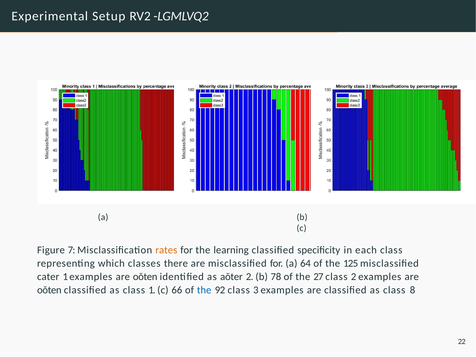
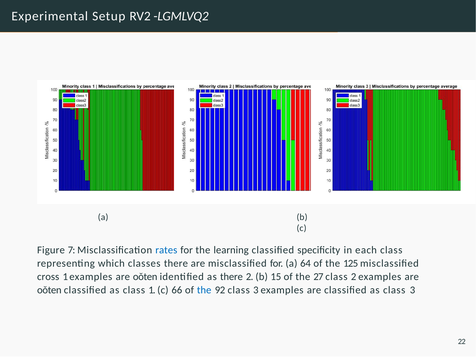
rates colour: orange -> blue
cater: cater -> cross
as aǒter: aǒter -> there
78: 78 -> 15
as class 8: 8 -> 3
